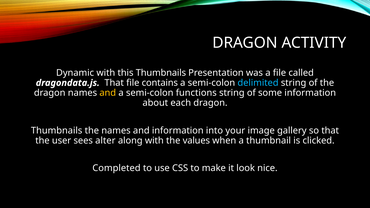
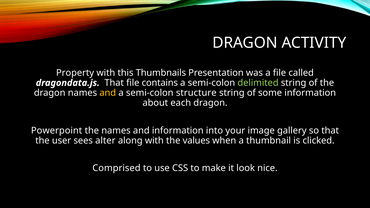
Dynamic: Dynamic -> Property
delimited colour: light blue -> light green
functions: functions -> structure
Thumbnails at (57, 131): Thumbnails -> Powerpoint
Completed: Completed -> Comprised
